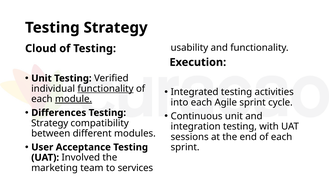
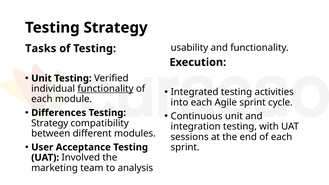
Cloud: Cloud -> Tasks
module underline: present -> none
services: services -> analysis
